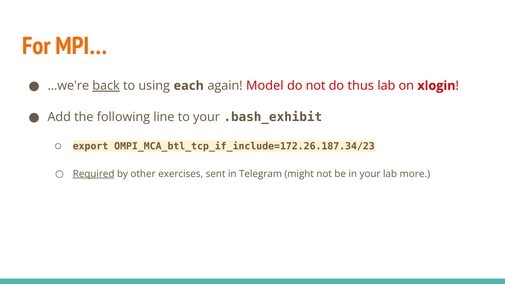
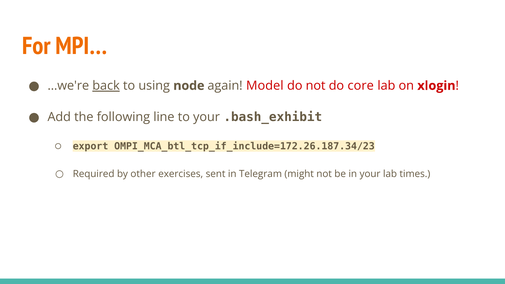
each: each -> node
thus: thus -> core
Required underline: present -> none
more: more -> times
